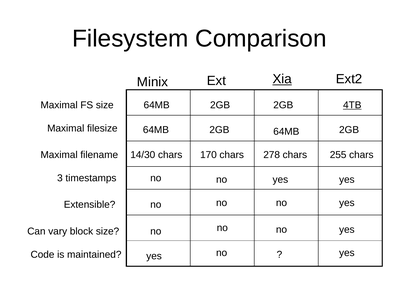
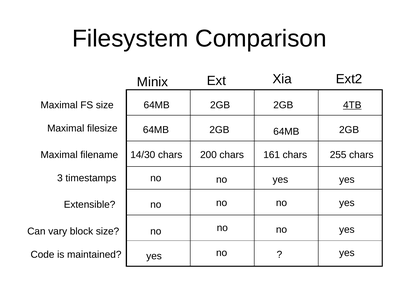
Xia underline: present -> none
170: 170 -> 200
278: 278 -> 161
